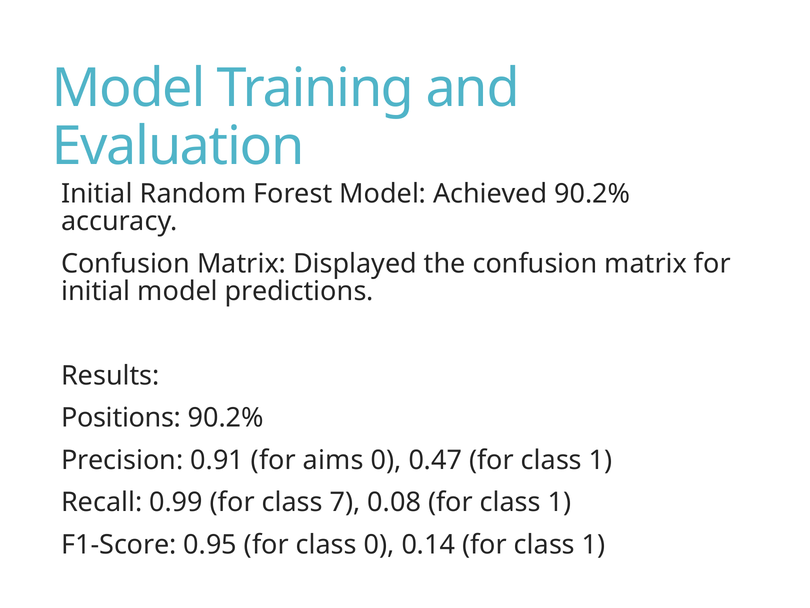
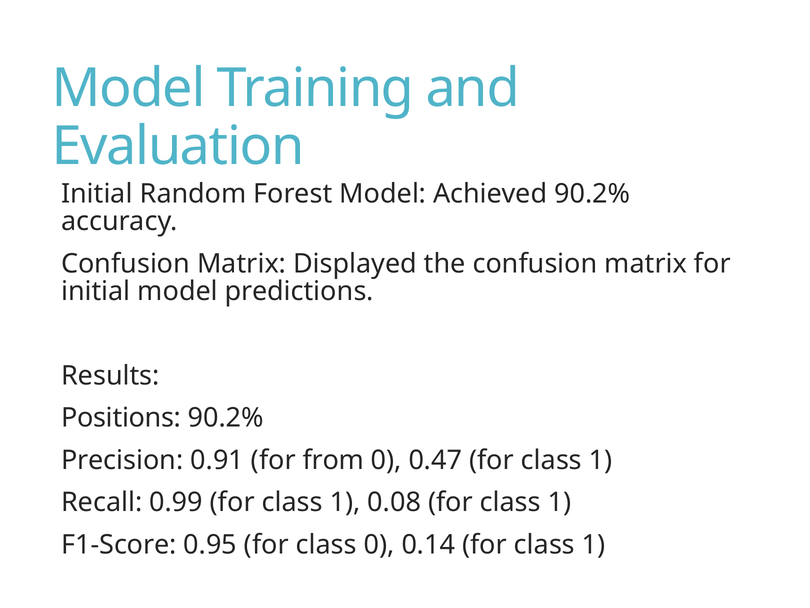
aims: aims -> from
0.99 for class 7: 7 -> 1
